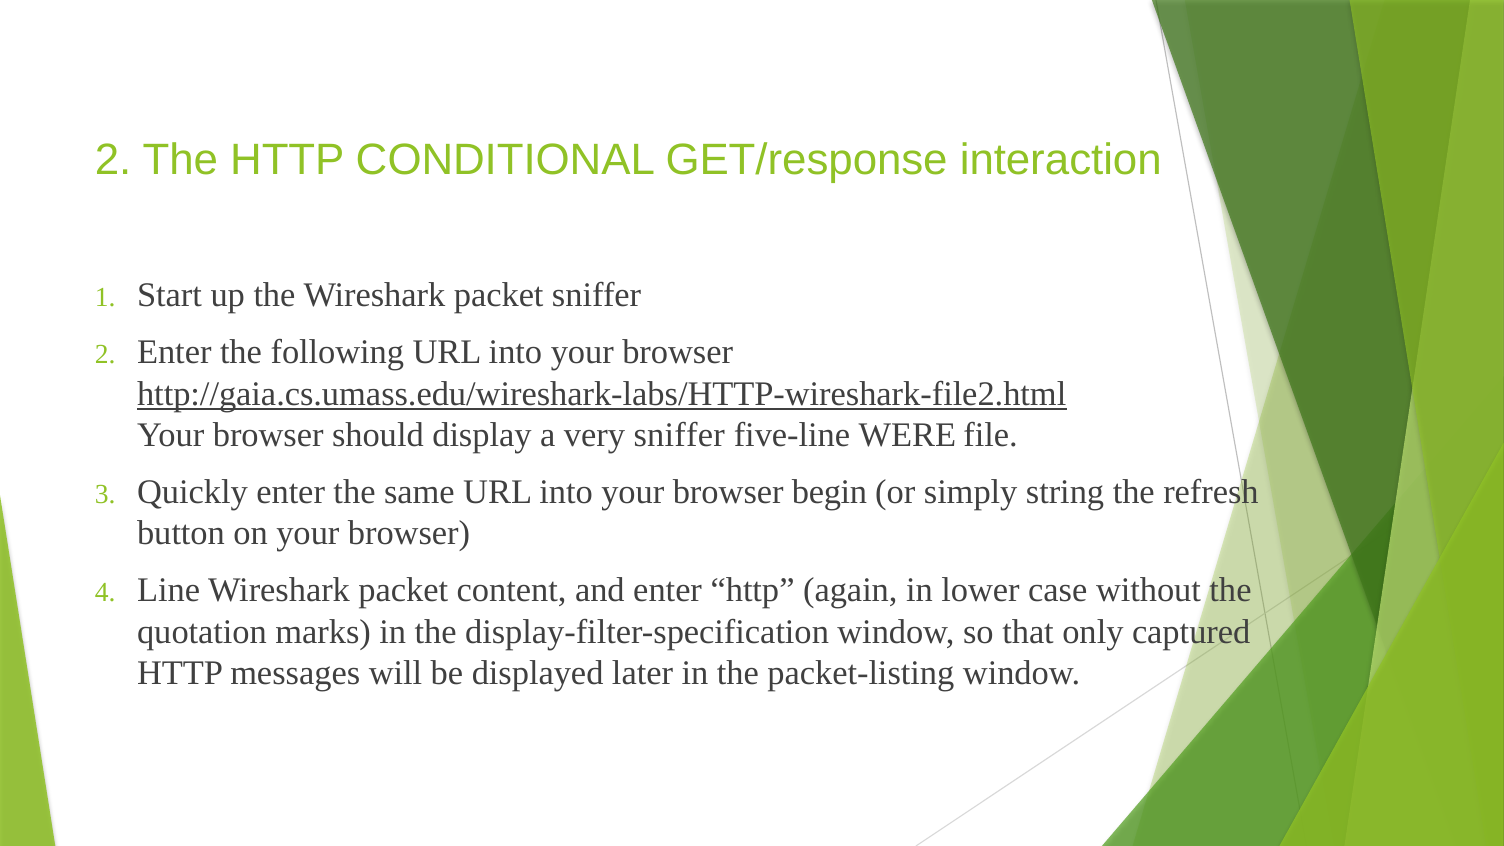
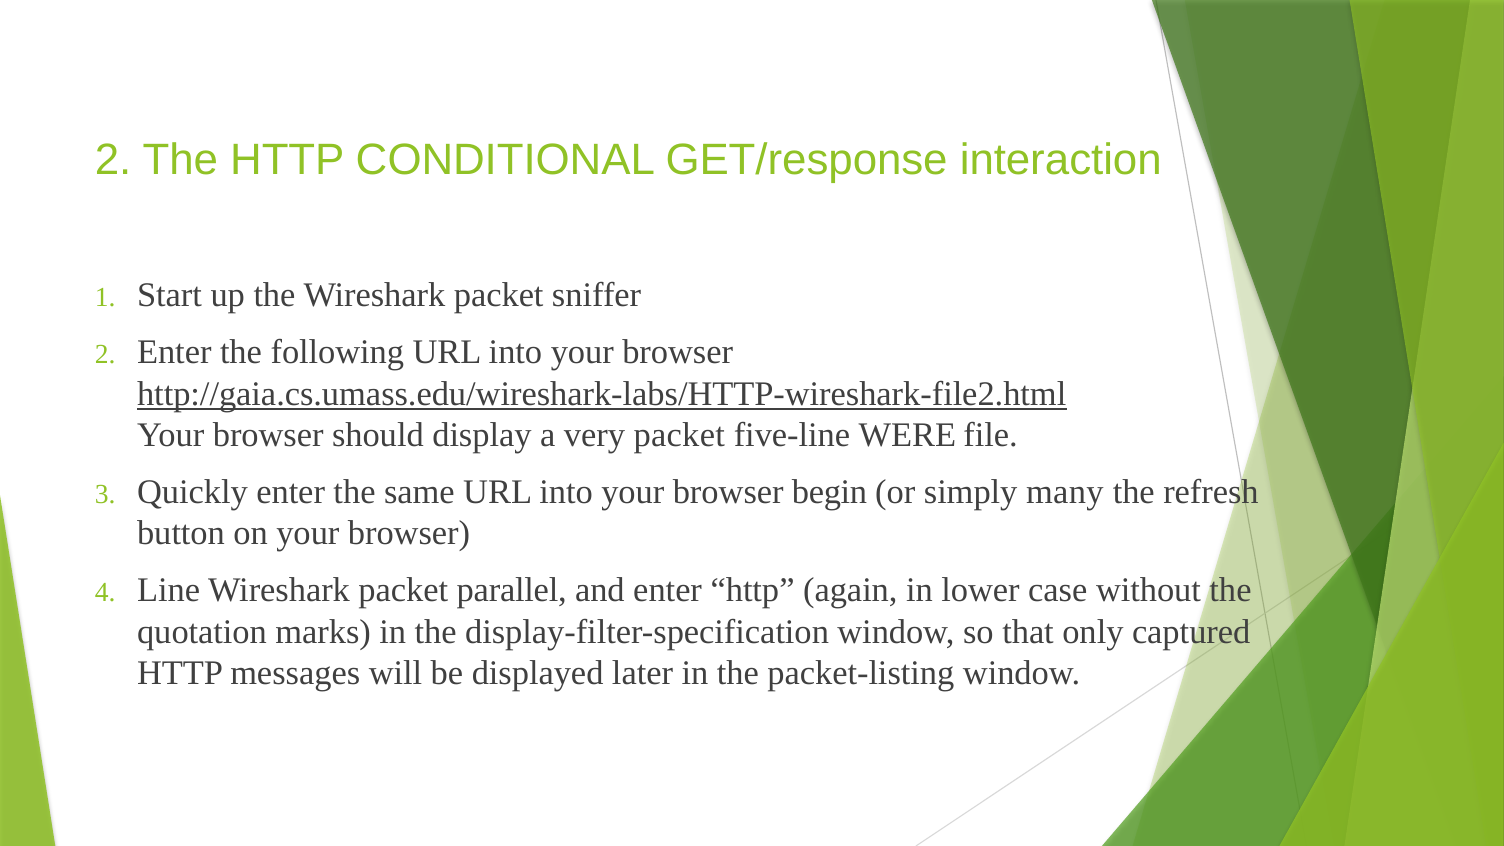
very sniffer: sniffer -> packet
string: string -> many
content: content -> parallel
